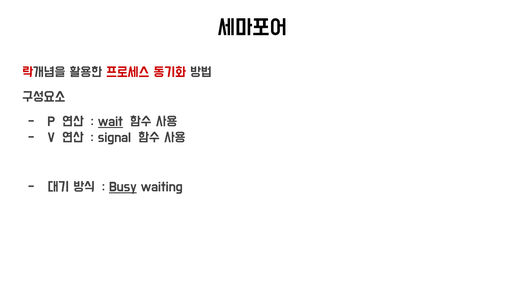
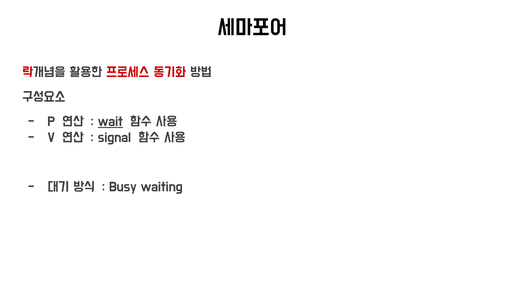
Busy underline: present -> none
